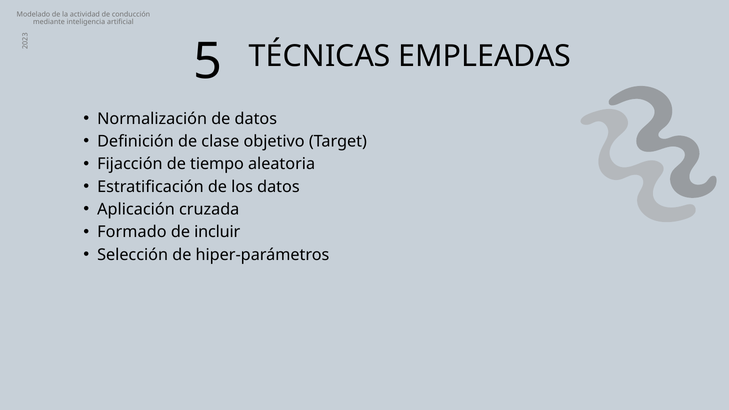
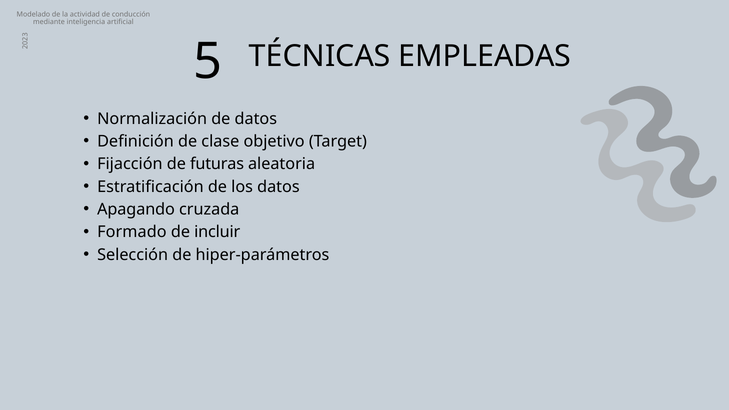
tiempo: tiempo -> futuras
Aplicación: Aplicación -> Apagando
